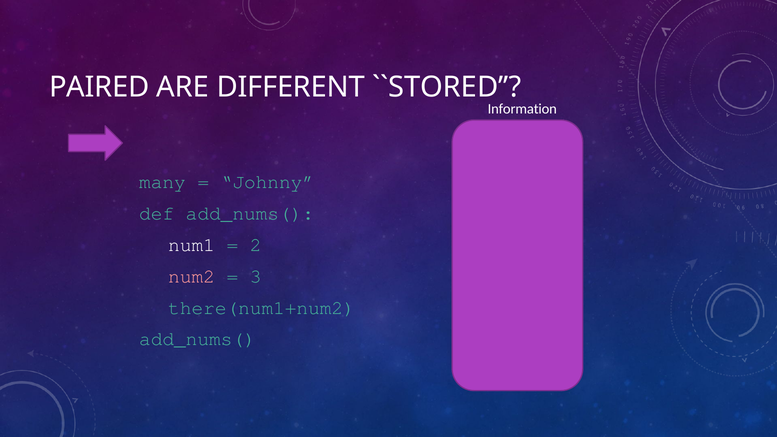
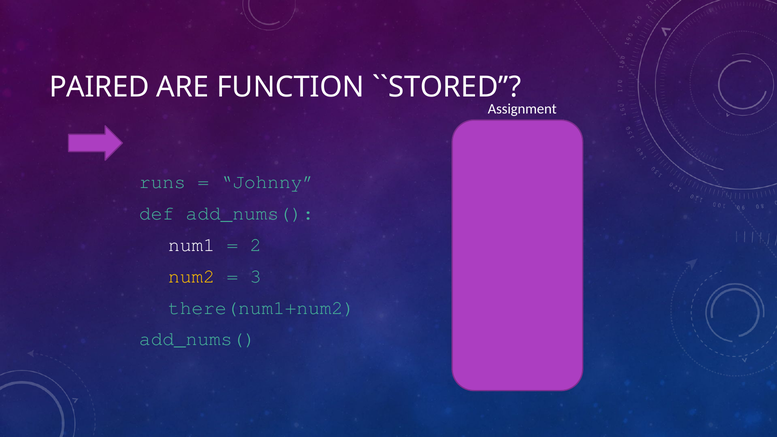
DIFFERENT: DIFFERENT -> FUNCTION
Information: Information -> Assignment
many: many -> runs
num2 colour: pink -> yellow
